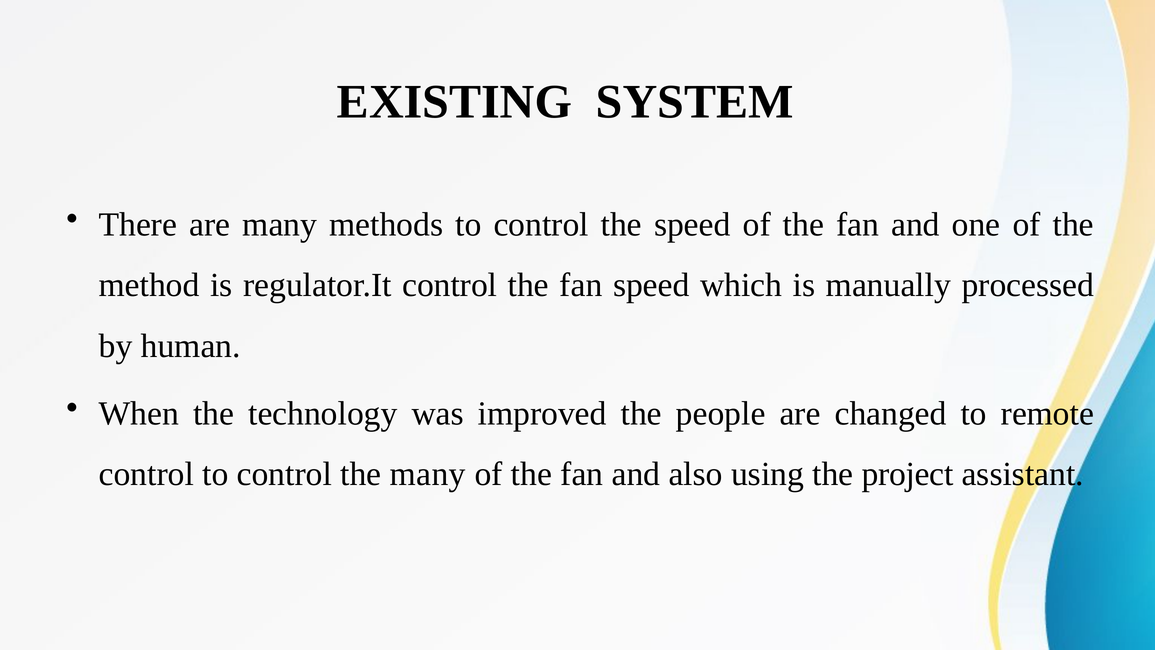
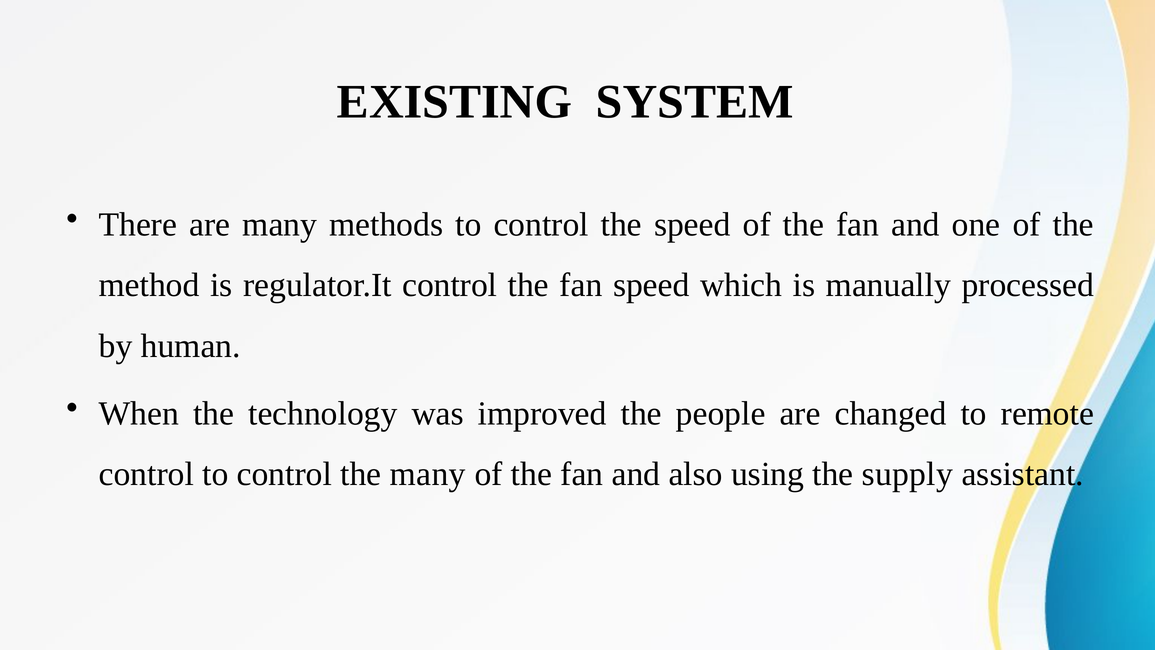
project: project -> supply
